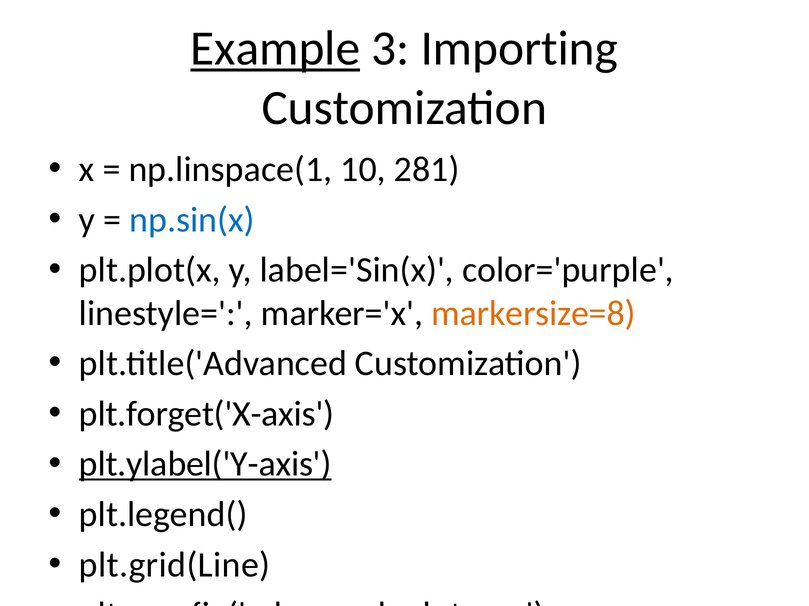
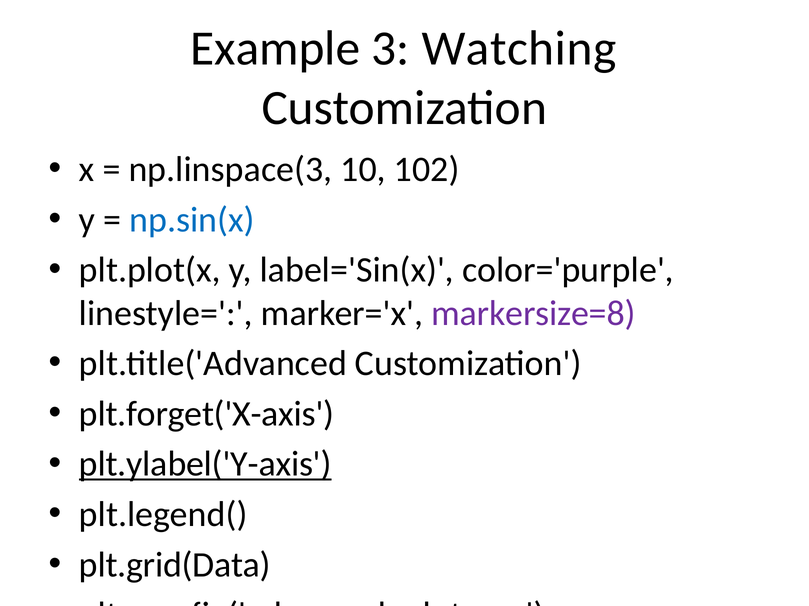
Example underline: present -> none
Importing: Importing -> Watching
np.linspace(1: np.linspace(1 -> np.linspace(3
281: 281 -> 102
markersize=8 colour: orange -> purple
plt.grid(Line: plt.grid(Line -> plt.grid(Data
